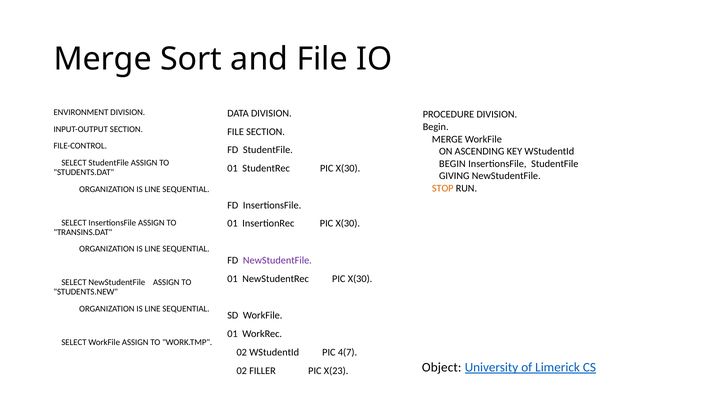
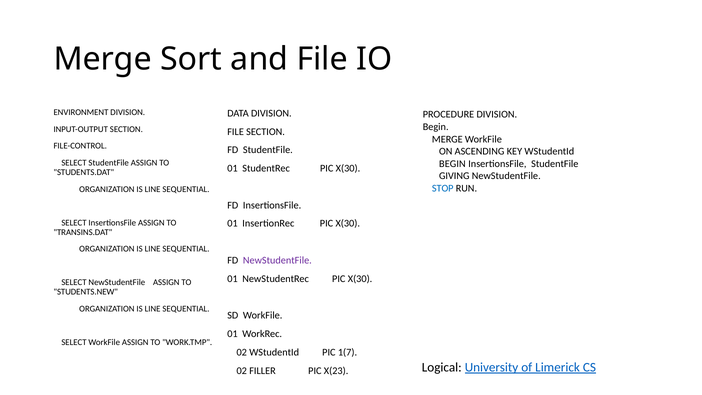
STOP colour: orange -> blue
4(7: 4(7 -> 1(7
Object: Object -> Logical
